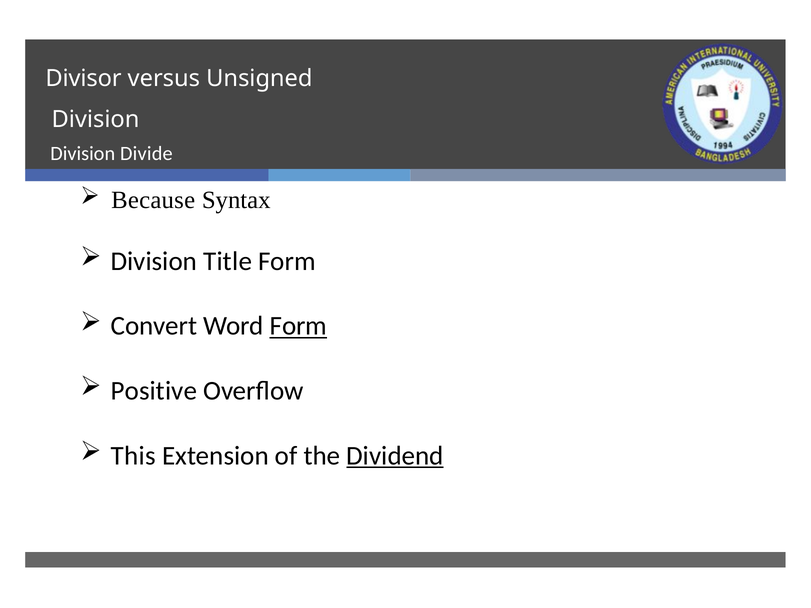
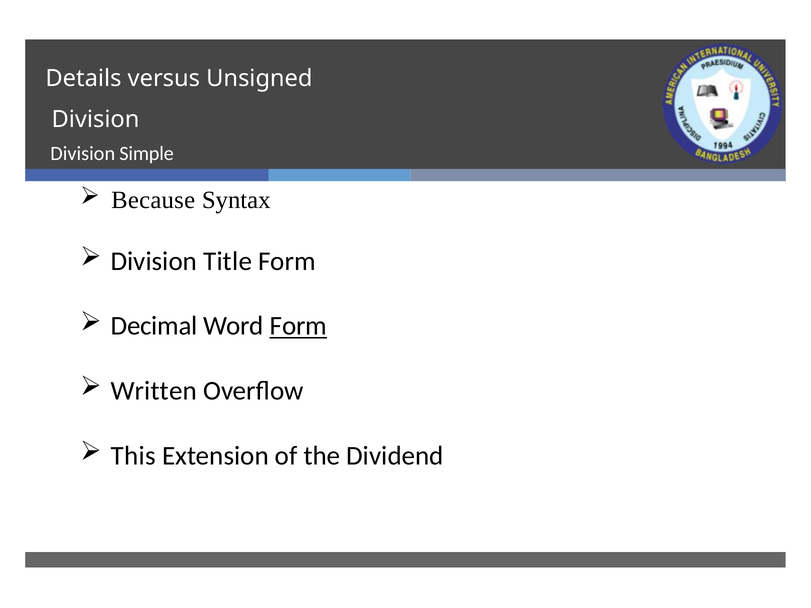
Divisor: Divisor -> Details
Divide: Divide -> Simple
Convert: Convert -> Decimal
Positive: Positive -> Written
Dividend underline: present -> none
